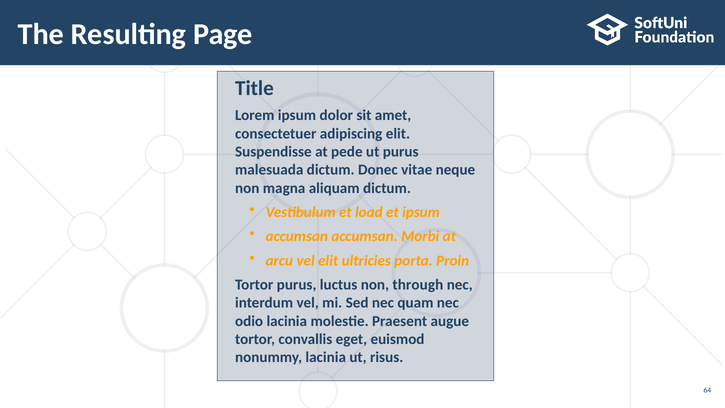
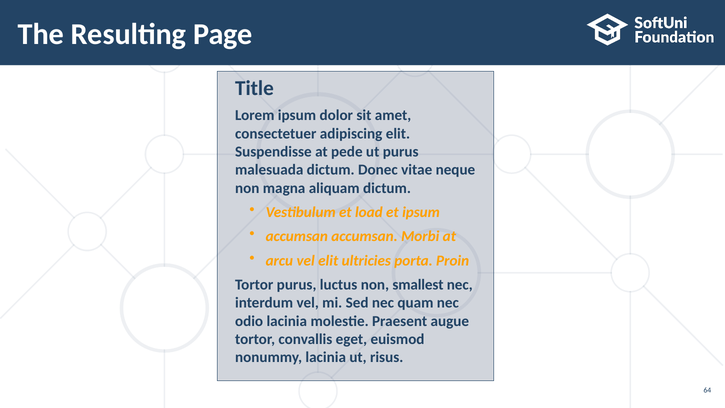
through: through -> smallest
